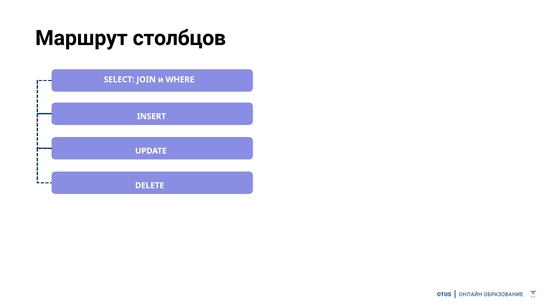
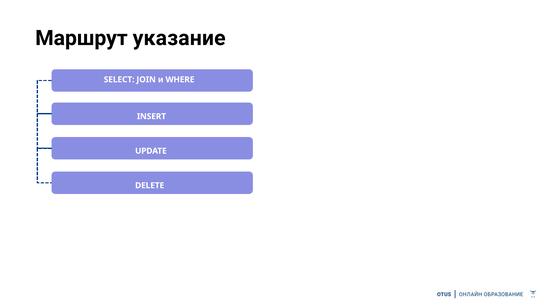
столбцов: столбцов -> указание
